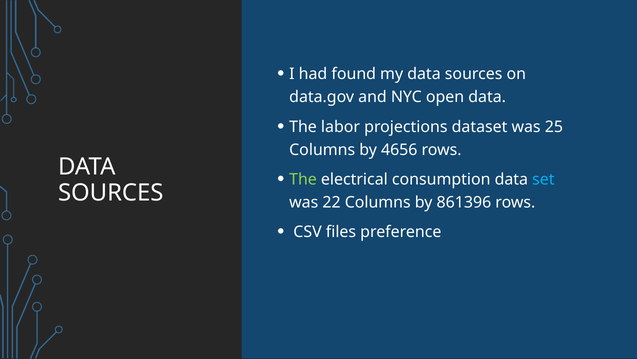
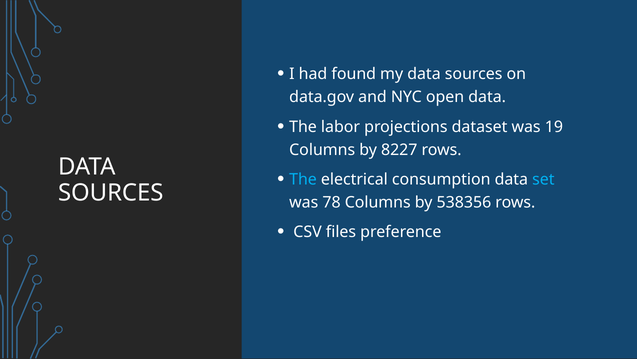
25: 25 -> 19
4656: 4656 -> 8227
The at (303, 179) colour: light green -> light blue
22: 22 -> 78
861396: 861396 -> 538356
